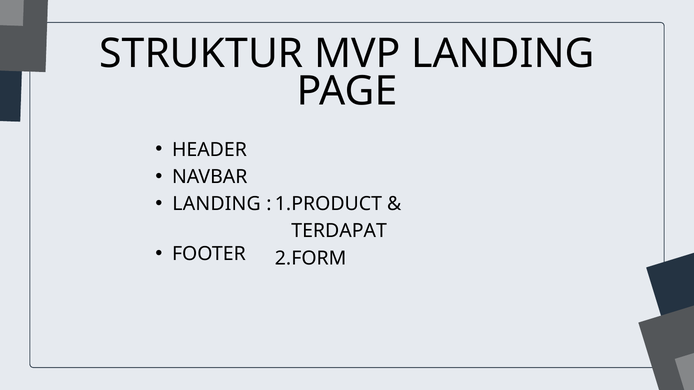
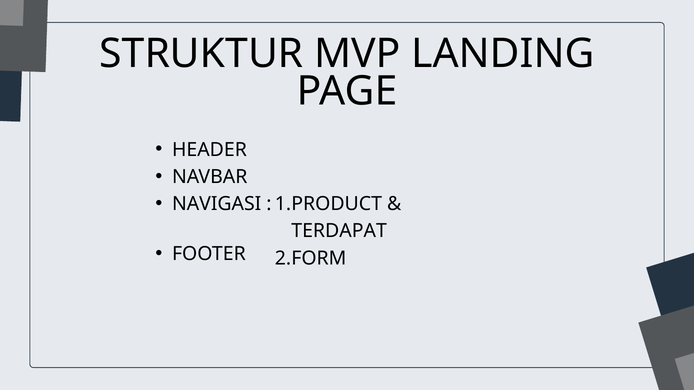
LANDING at (217, 204): LANDING -> NAVIGASI
